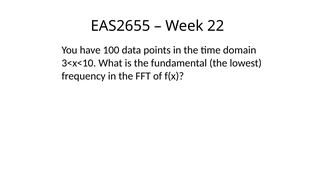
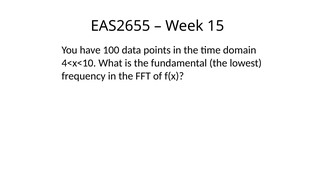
22: 22 -> 15
3<x<10: 3<x<10 -> 4<x<10
